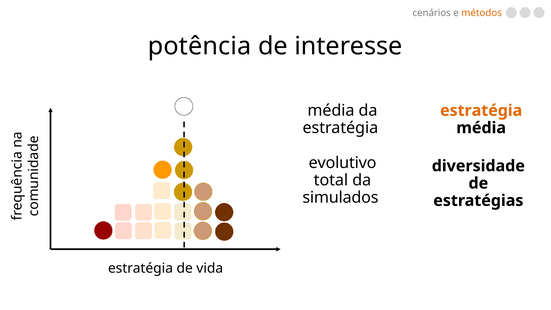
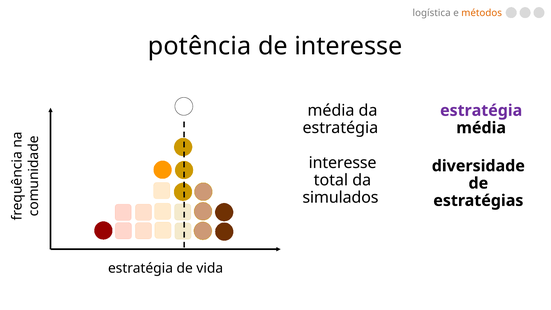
cenários: cenários -> logística
estratégia at (481, 111) colour: orange -> purple
evolutivo at (343, 163): evolutivo -> interesse
